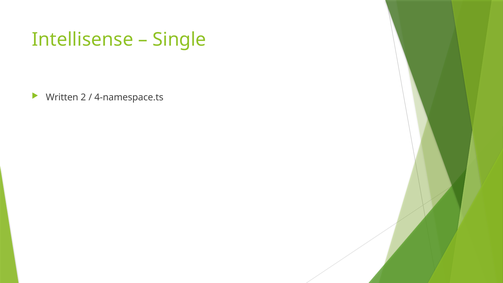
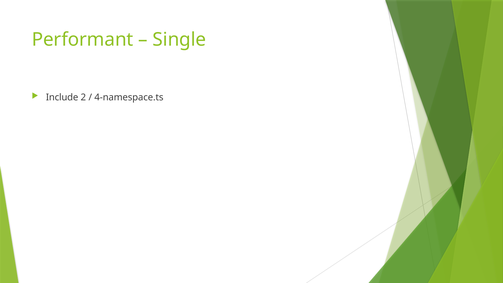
Intellisense: Intellisense -> Performant
Written: Written -> Include
